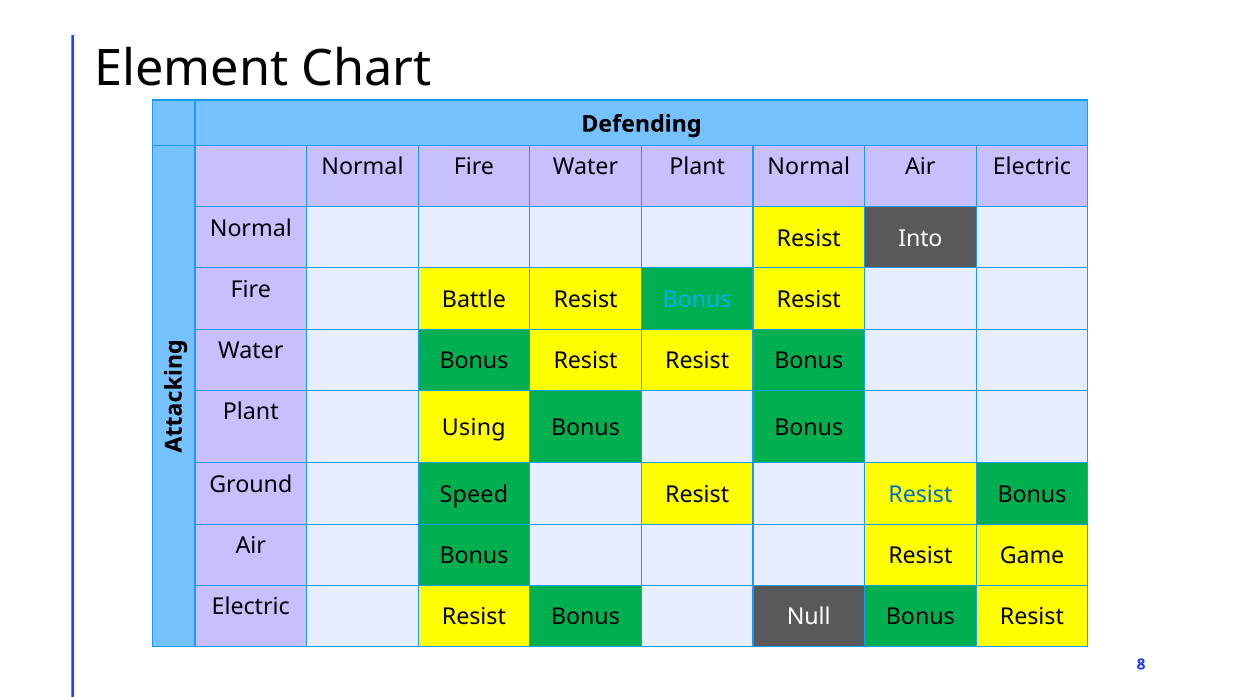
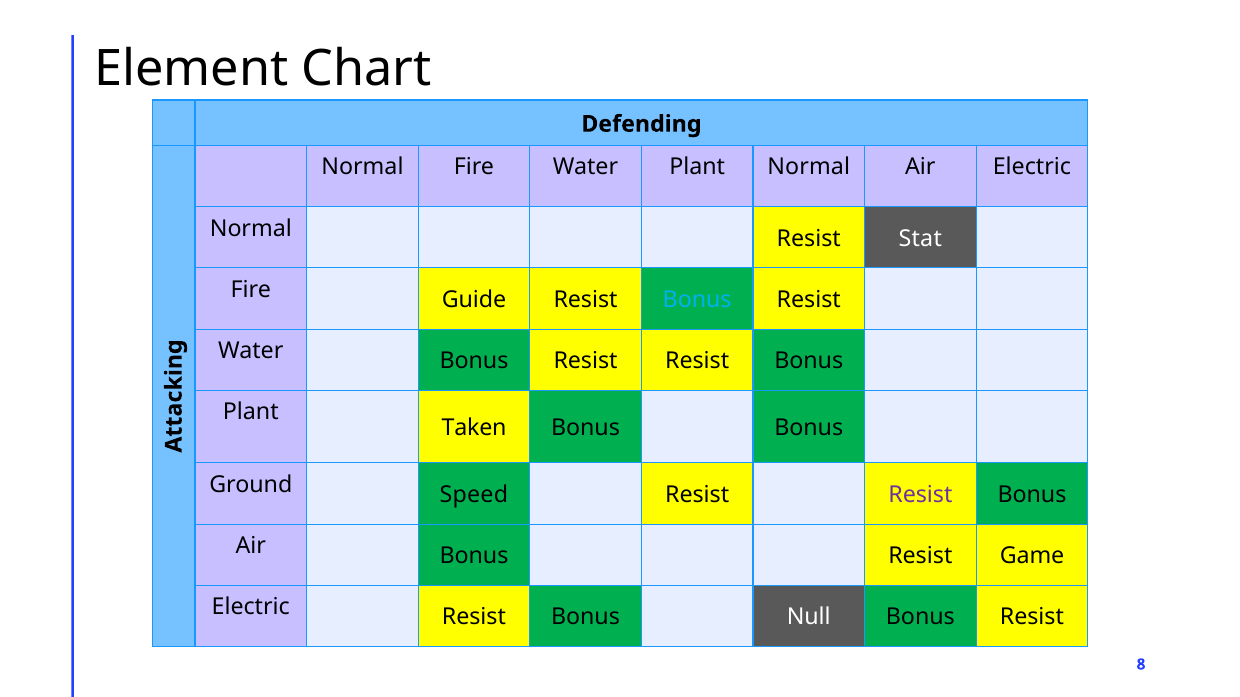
Into: Into -> Stat
Battle: Battle -> Guide
Using: Using -> Taken
Resist at (920, 495) colour: blue -> purple
